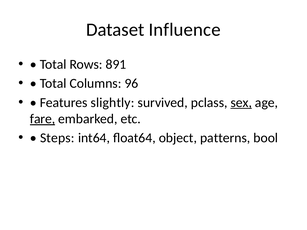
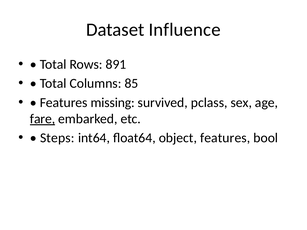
96: 96 -> 85
slightly: slightly -> missing
sex underline: present -> none
object patterns: patterns -> features
